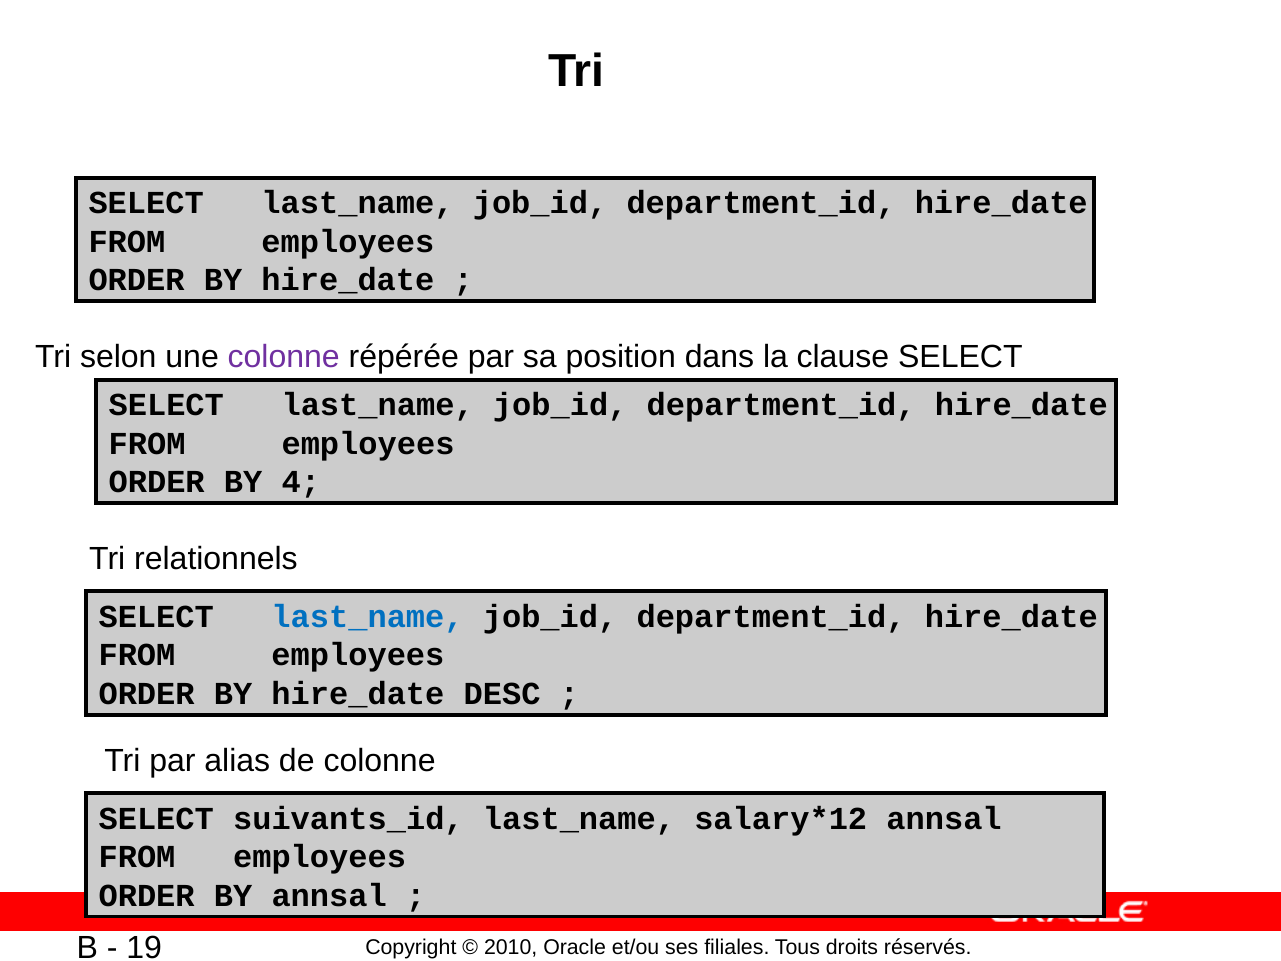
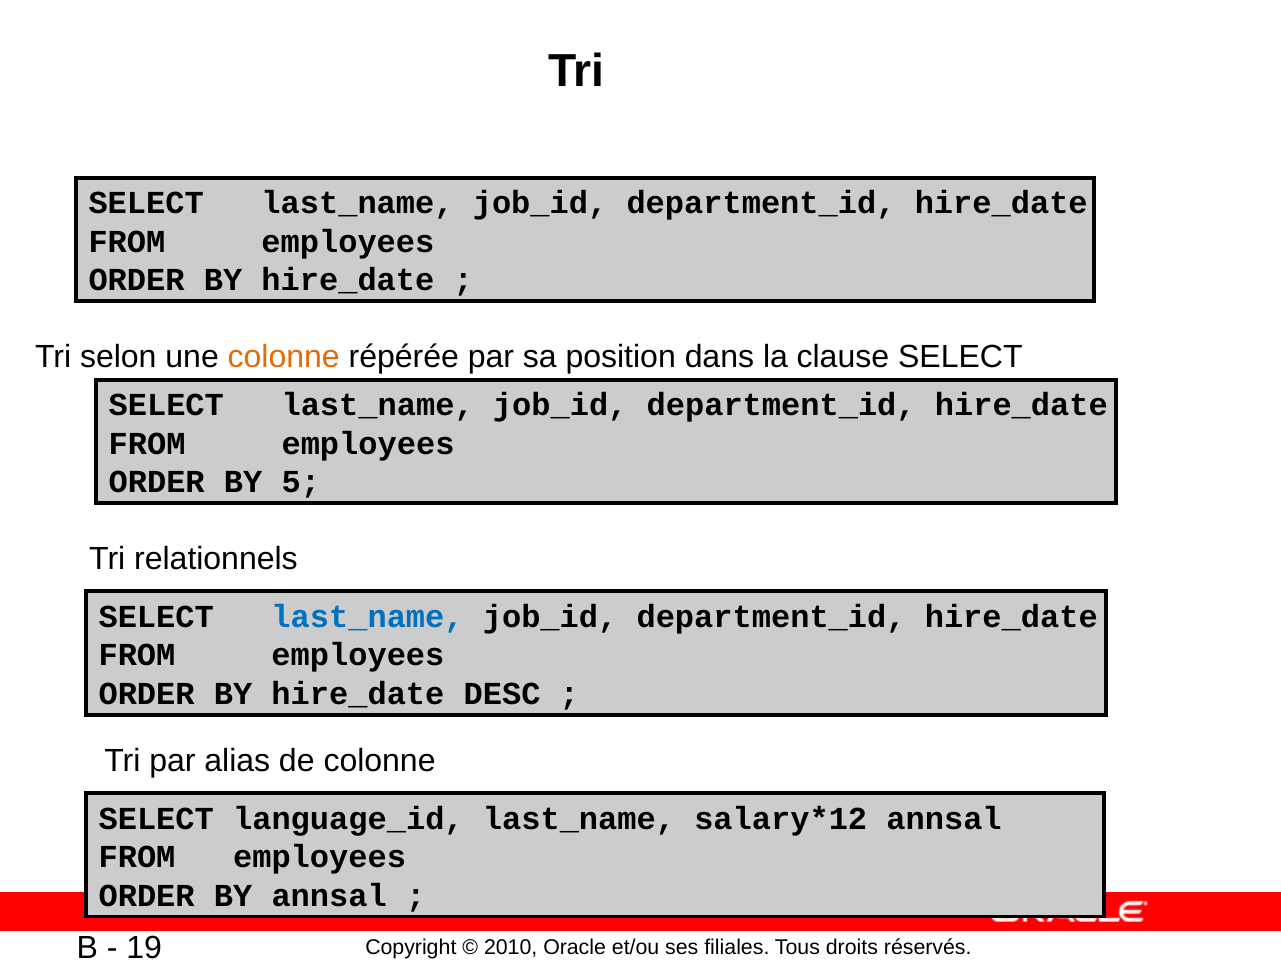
colonne at (284, 357) colour: purple -> orange
4: 4 -> 5
suivants_id: suivants_id -> language_id
